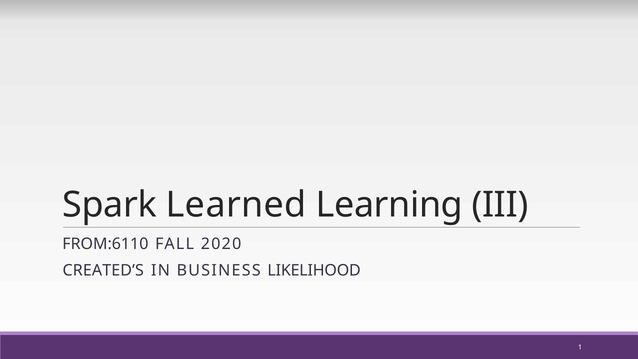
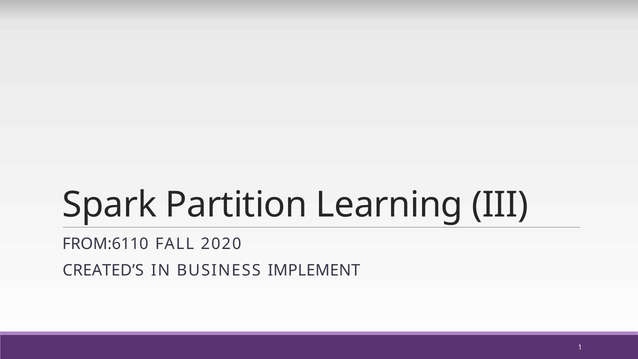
Learned: Learned -> Partition
LIKELIHOOD: LIKELIHOOD -> IMPLEMENT
